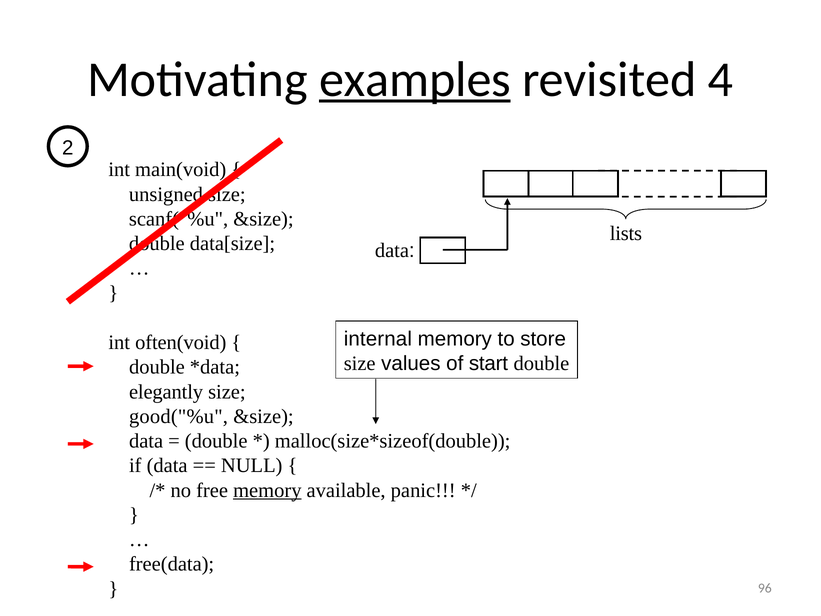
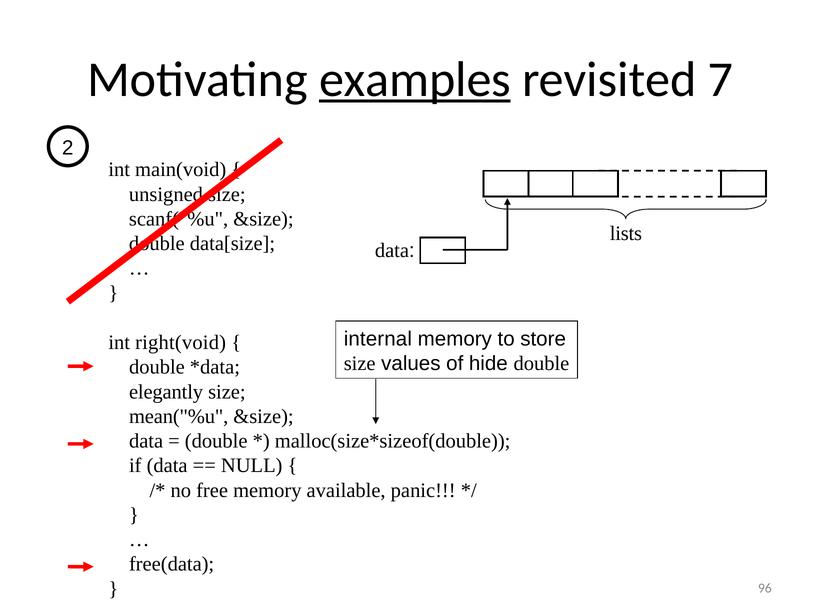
4: 4 -> 7
often(void: often(void -> right(void
start: start -> hide
good("%u: good("%u -> mean("%u
memory at (267, 490) underline: present -> none
